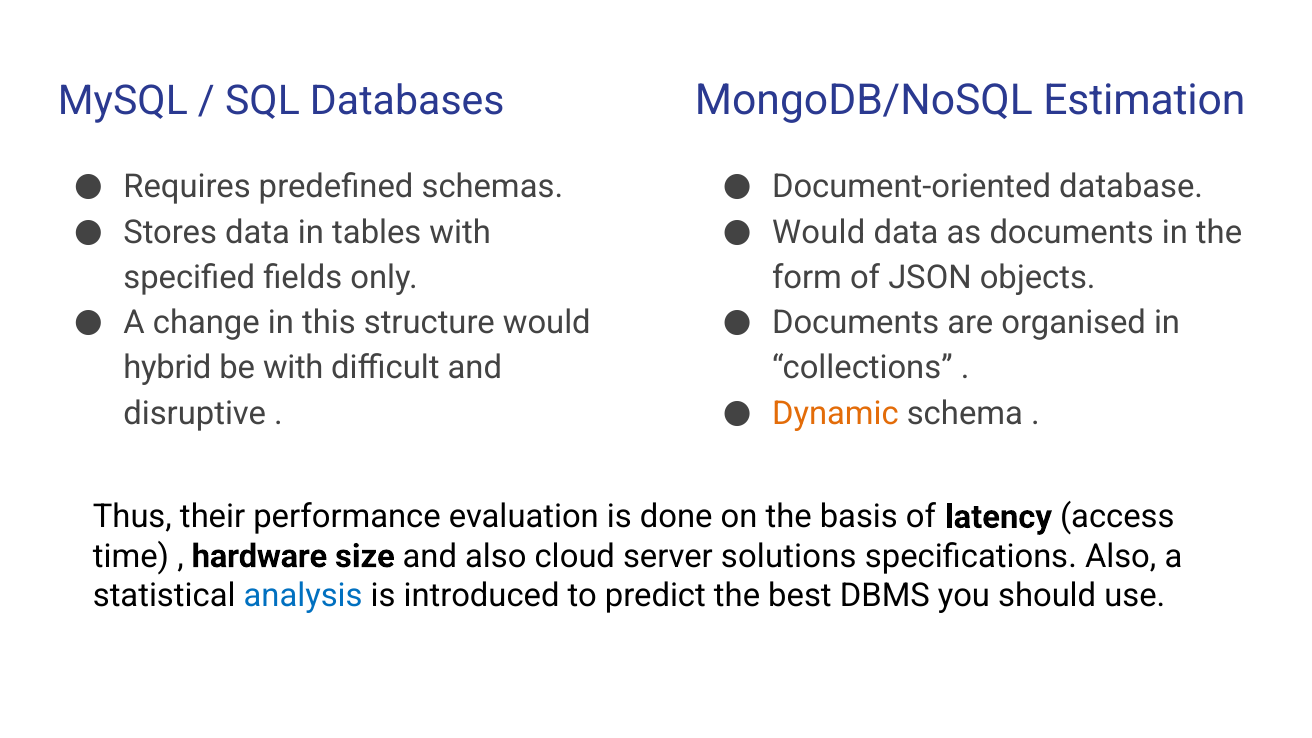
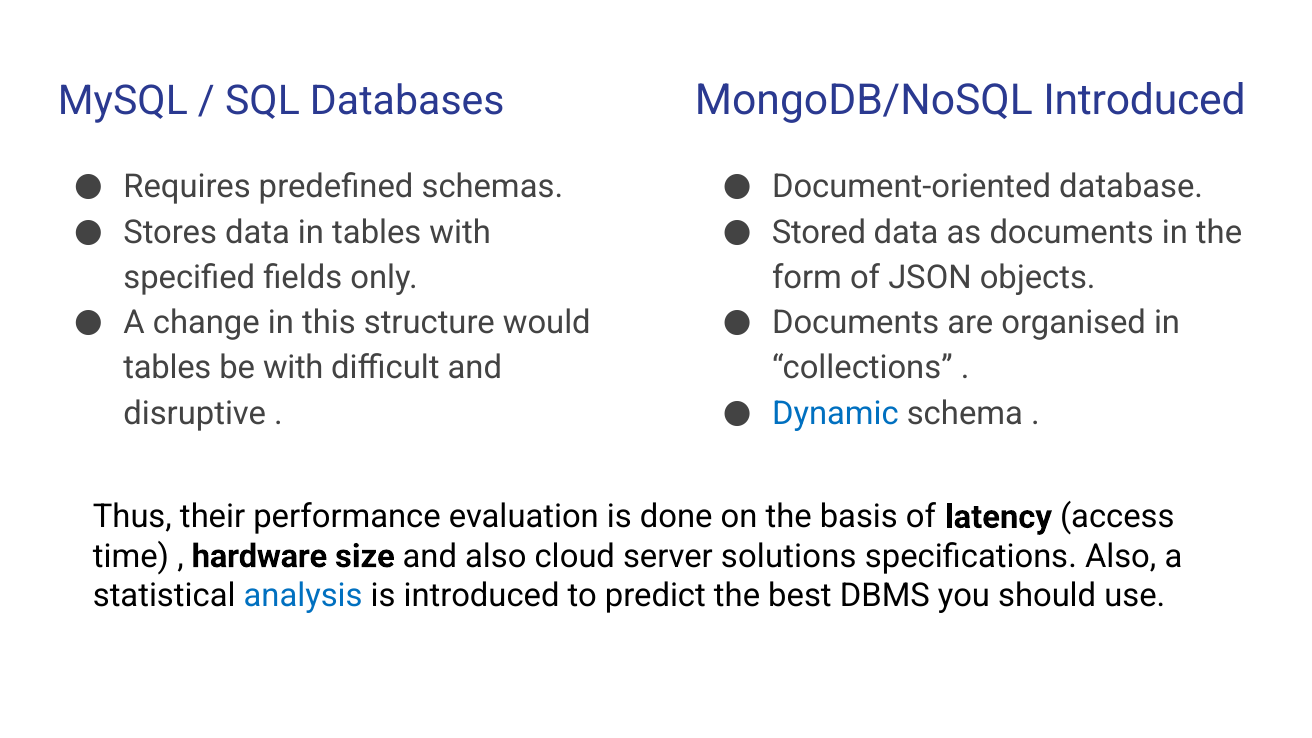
MongoDB/NoSQL Estimation: Estimation -> Introduced
Would at (819, 232): Would -> Stored
hybrid at (167, 368): hybrid -> tables
Dynamic colour: orange -> blue
